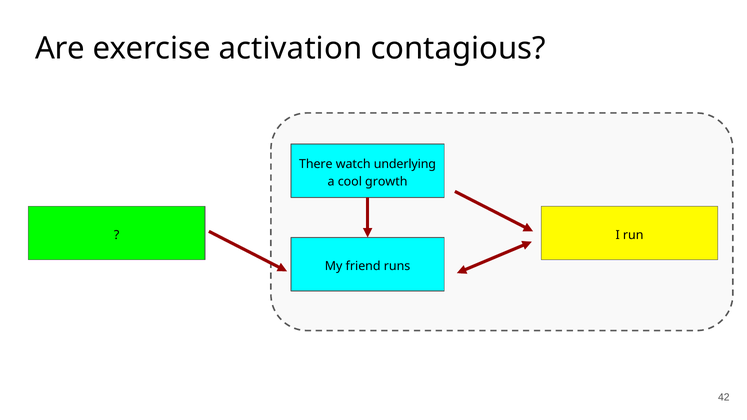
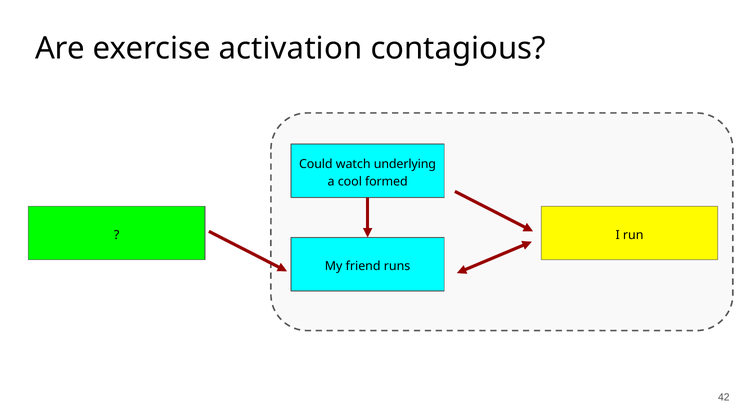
There: There -> Could
growth: growth -> formed
